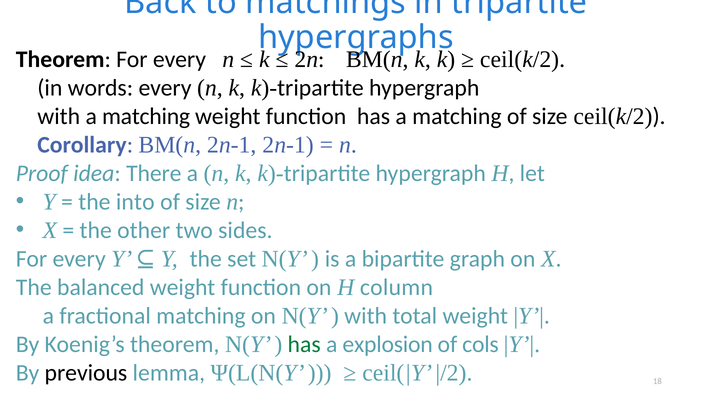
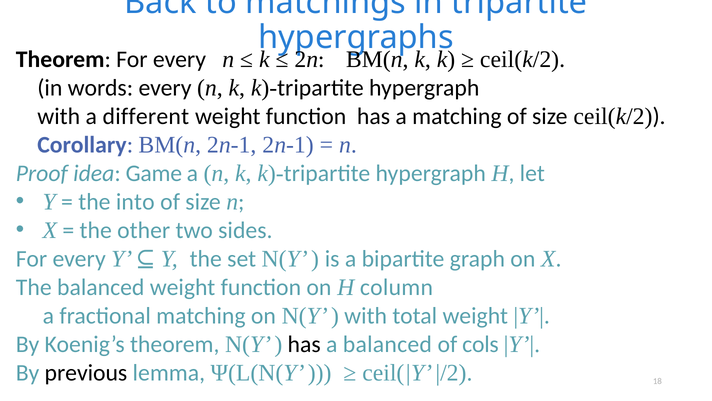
with a matching: matching -> different
There: There -> Game
has at (304, 344) colour: green -> black
a explosion: explosion -> balanced
